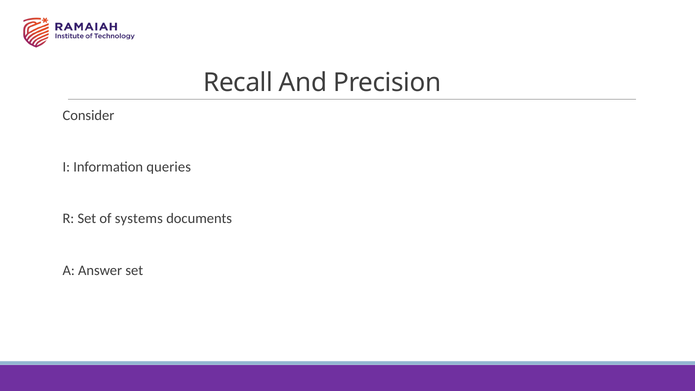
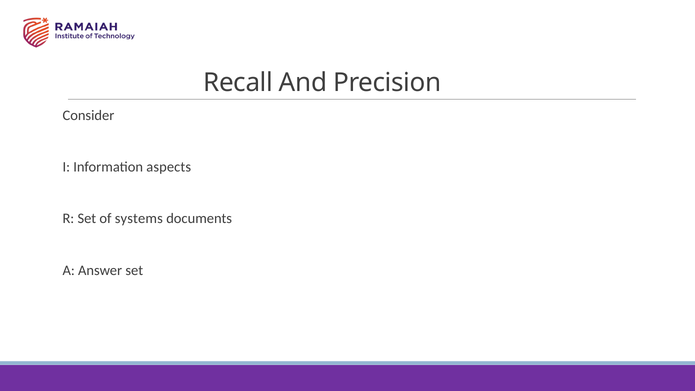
queries: queries -> aspects
